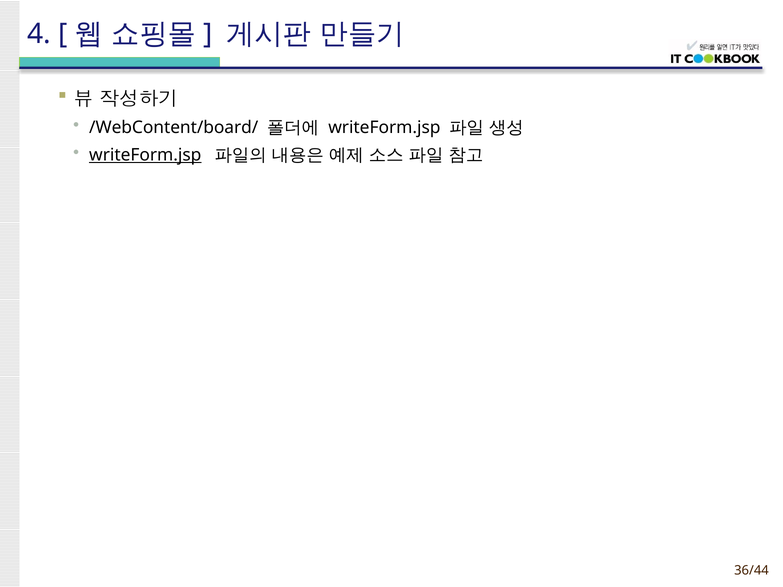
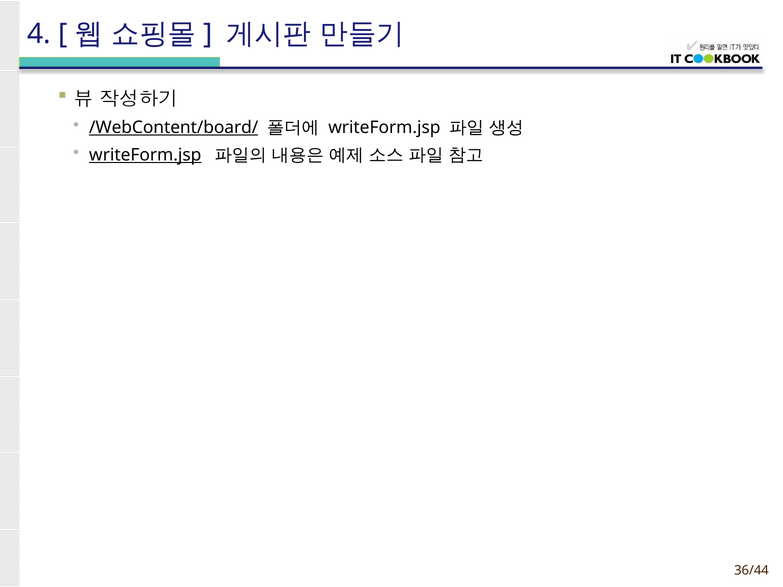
/WebContent/board/ underline: none -> present
